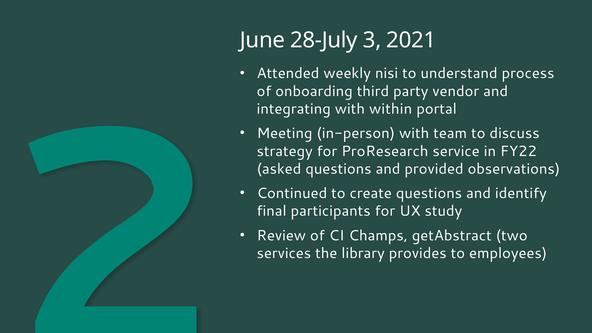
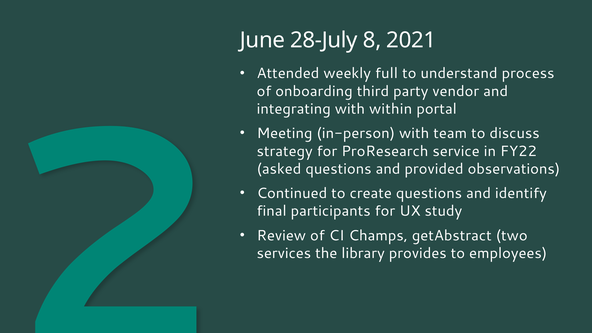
3: 3 -> 8
nisi: nisi -> full
